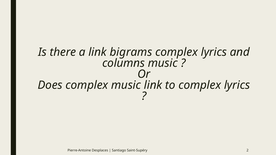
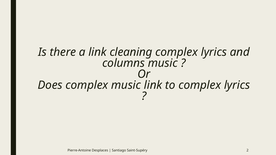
bigrams: bigrams -> cleaning
